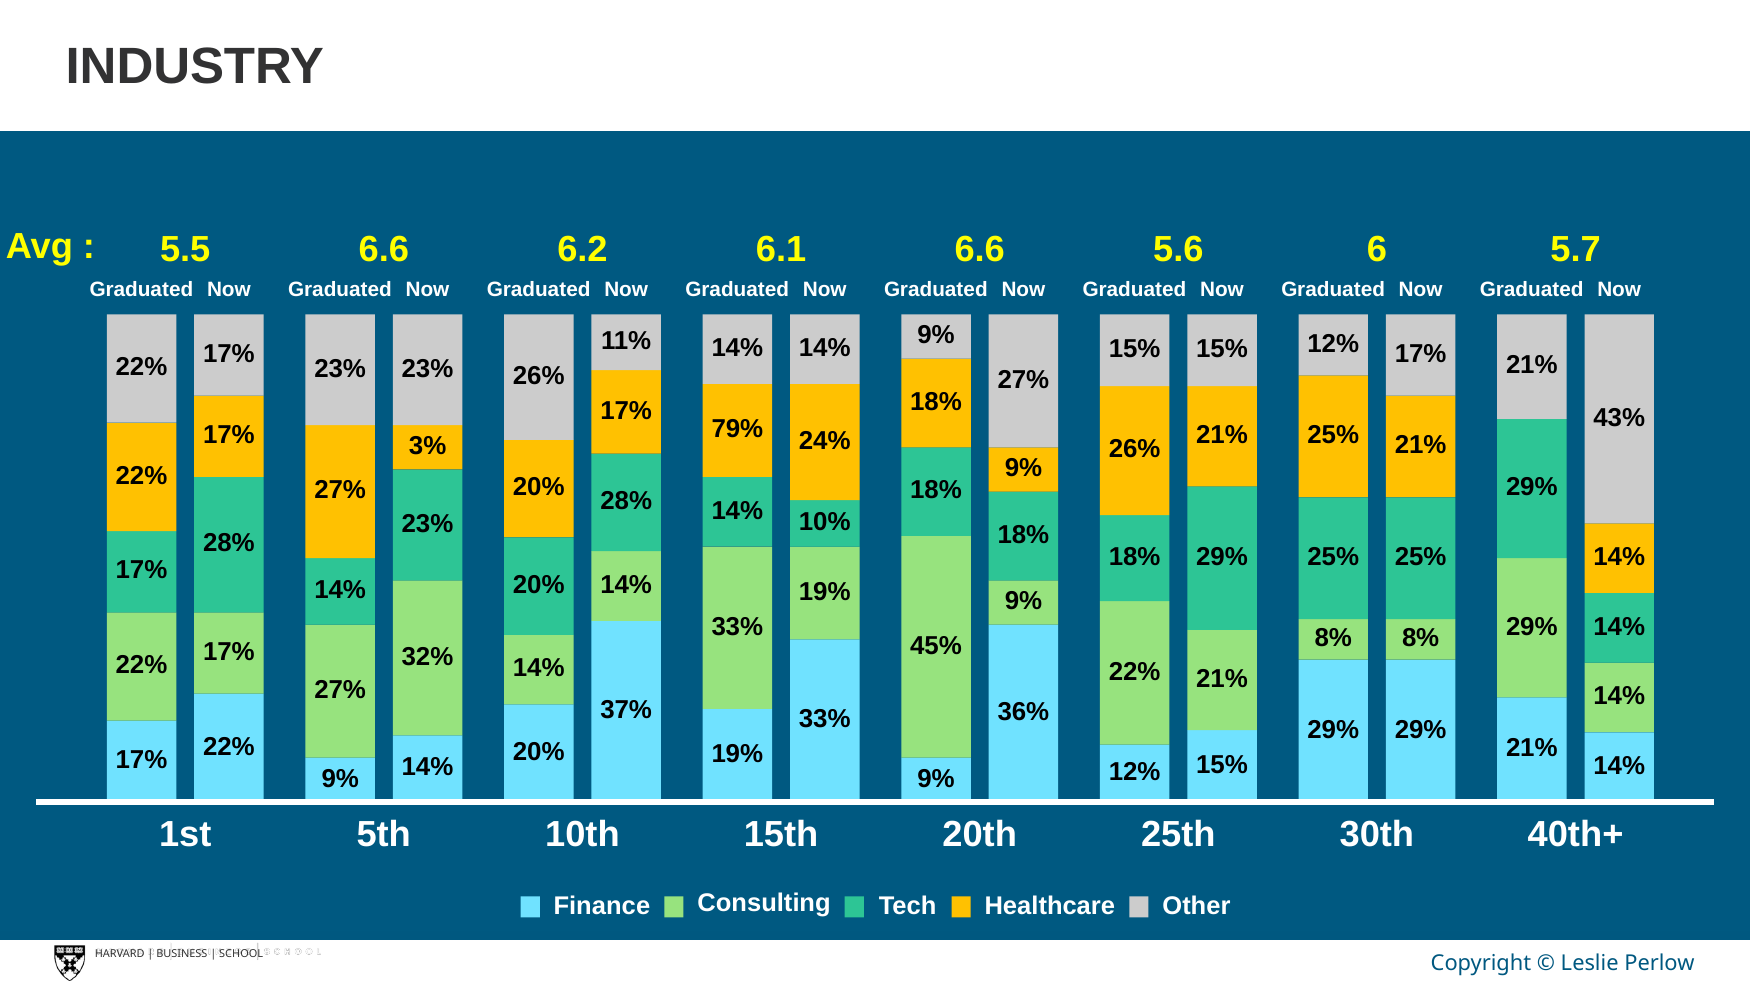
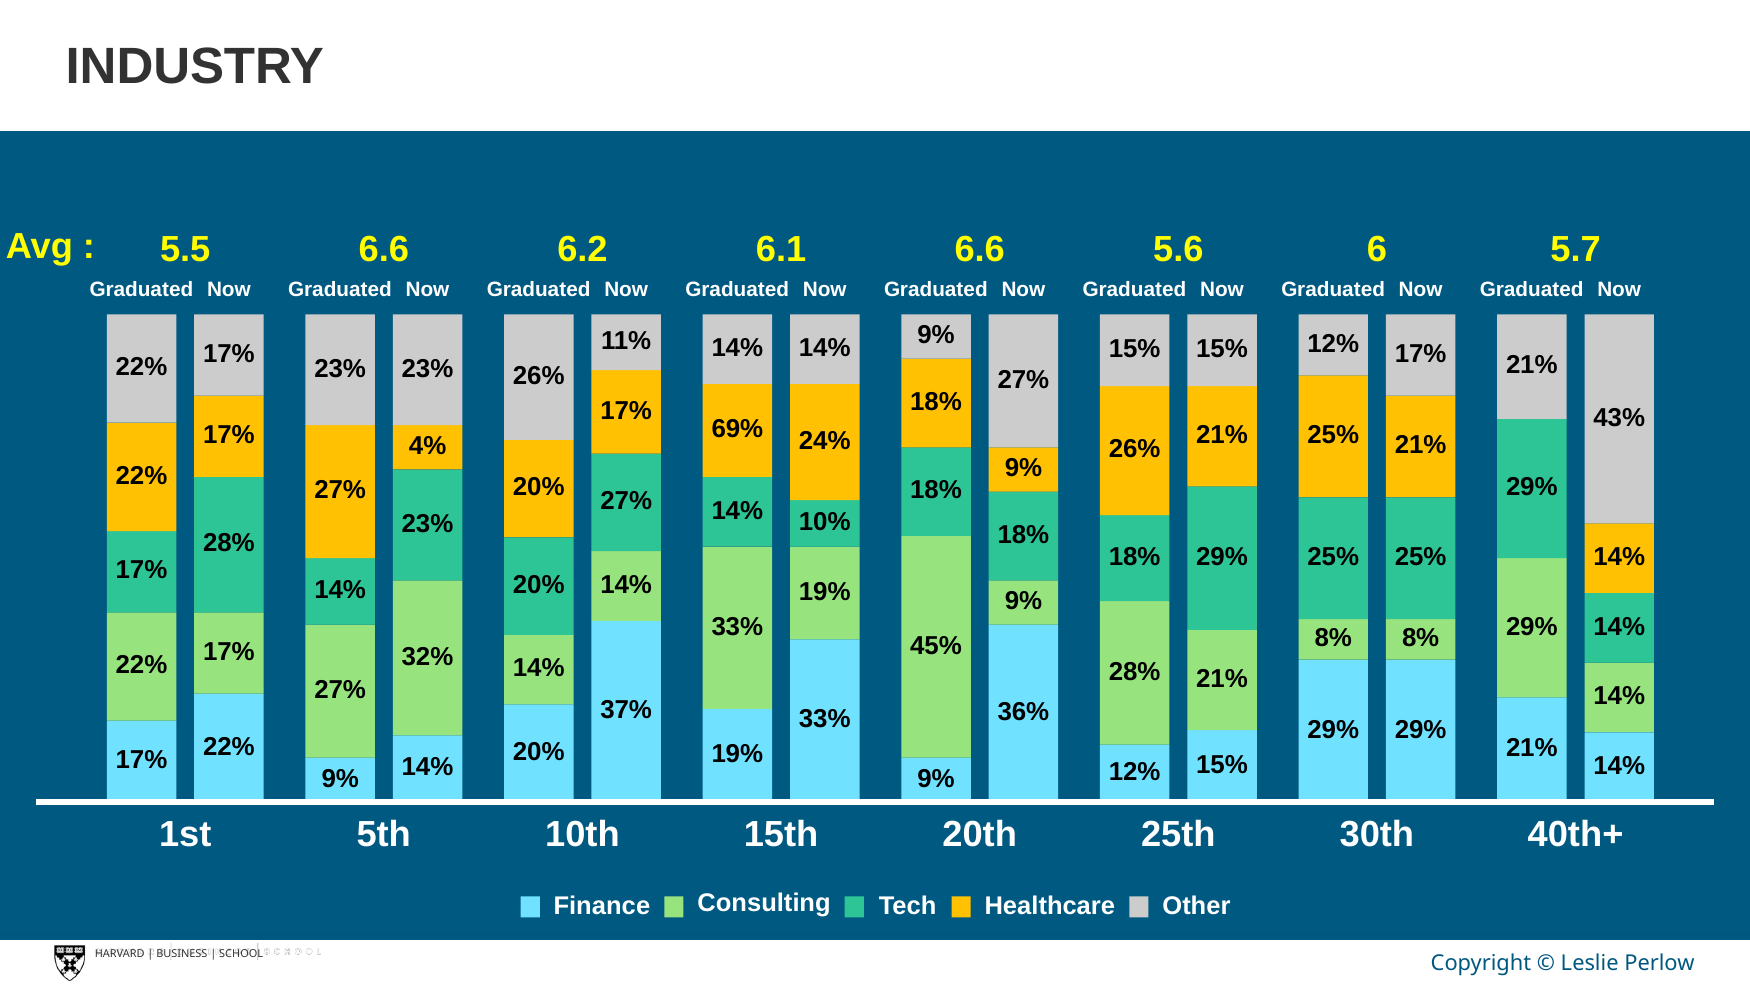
79%: 79% -> 69%
3%: 3% -> 4%
28% at (626, 501): 28% -> 27%
22% at (1135, 672): 22% -> 28%
